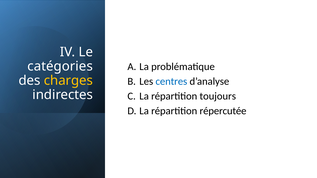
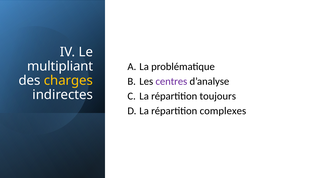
catégories: catégories -> multipliant
centres colour: blue -> purple
répercutée: répercutée -> complexes
